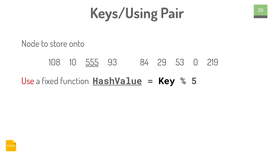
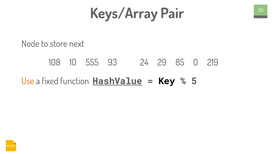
Keys/Using: Keys/Using -> Keys/Array
onto: onto -> next
555 underline: present -> none
84: 84 -> 24
53: 53 -> 85
Use colour: red -> orange
